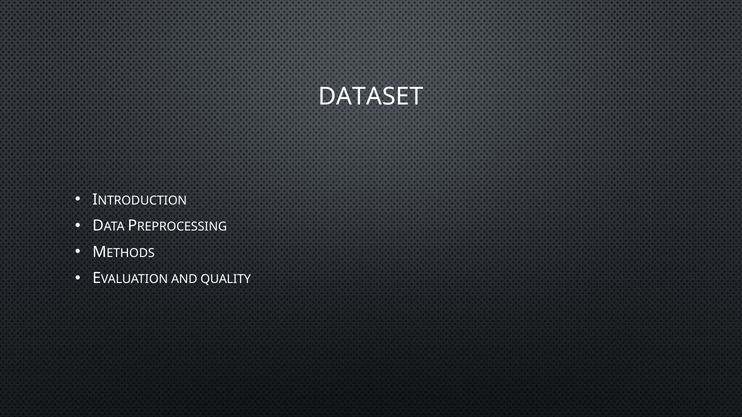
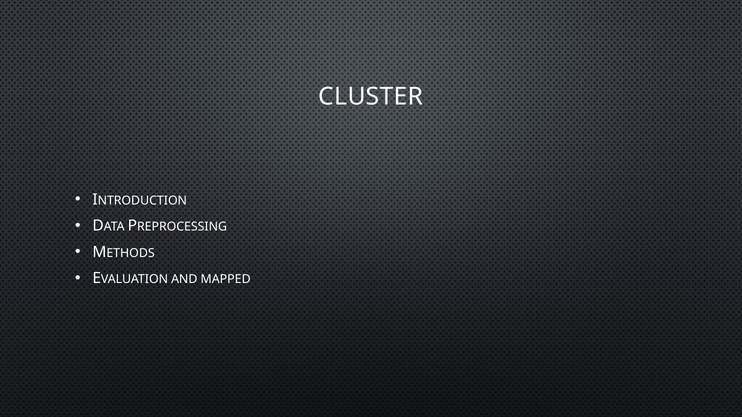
DATASET: DATASET -> CLUSTER
QUALITY: QUALITY -> MAPPED
